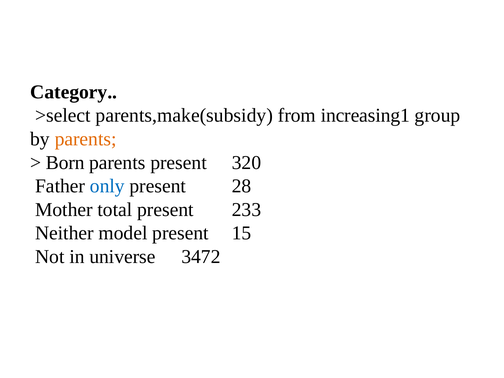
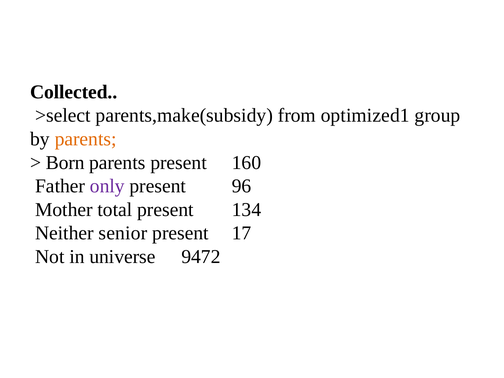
Category: Category -> Collected
increasing1: increasing1 -> optimized1
320: 320 -> 160
only colour: blue -> purple
28: 28 -> 96
233: 233 -> 134
model: model -> senior
15: 15 -> 17
3472: 3472 -> 9472
